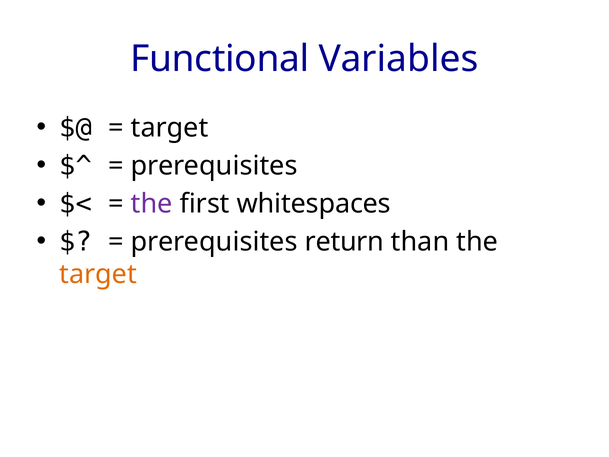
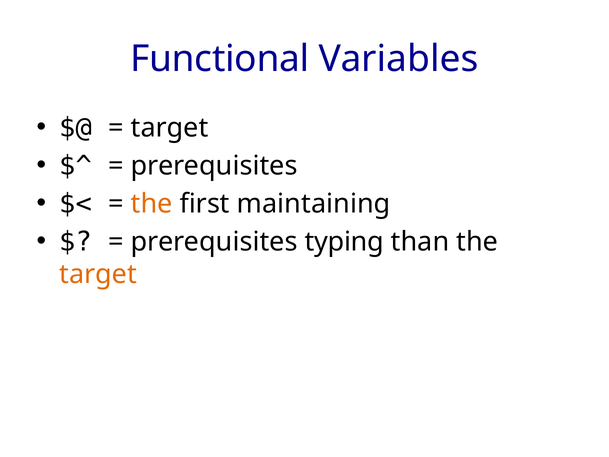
the at (152, 204) colour: purple -> orange
whitespaces: whitespaces -> maintaining
return: return -> typing
